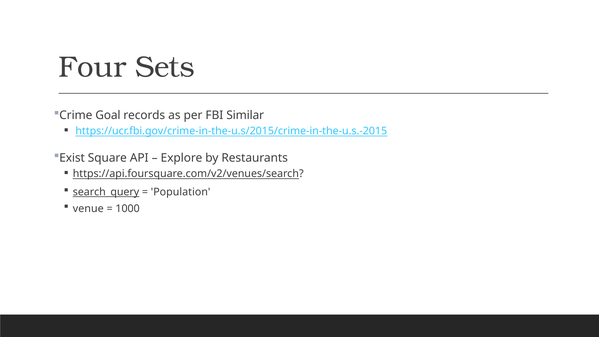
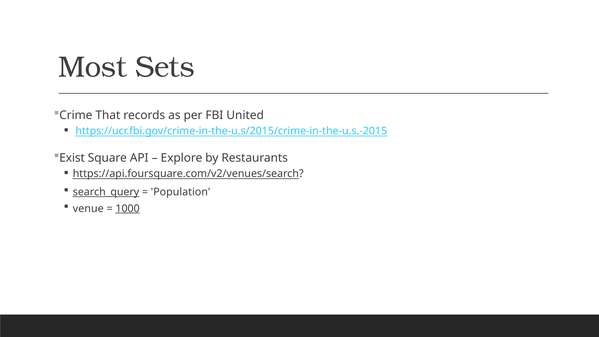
Four: Four -> Most
Goal: Goal -> That
Similar: Similar -> United
1000 underline: none -> present
